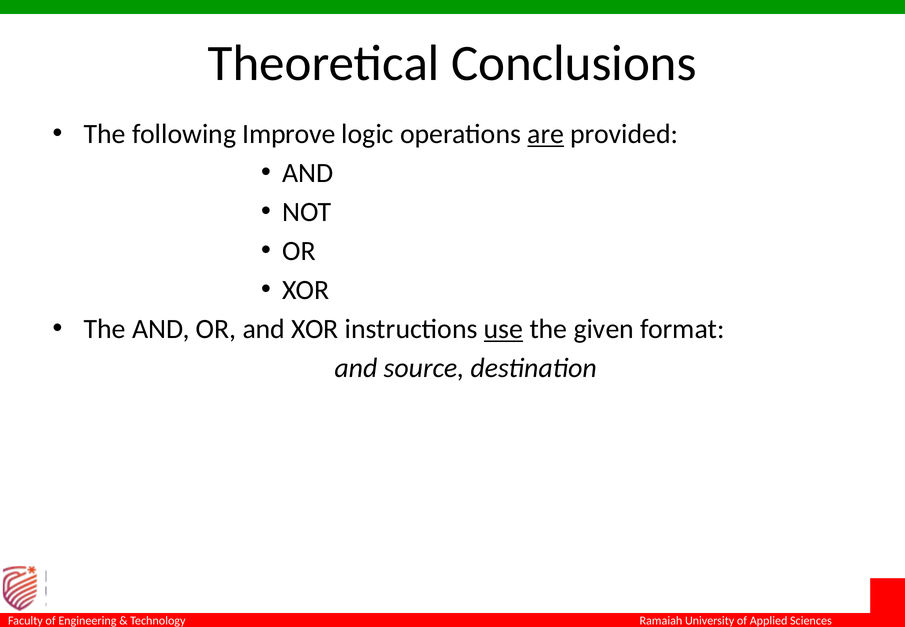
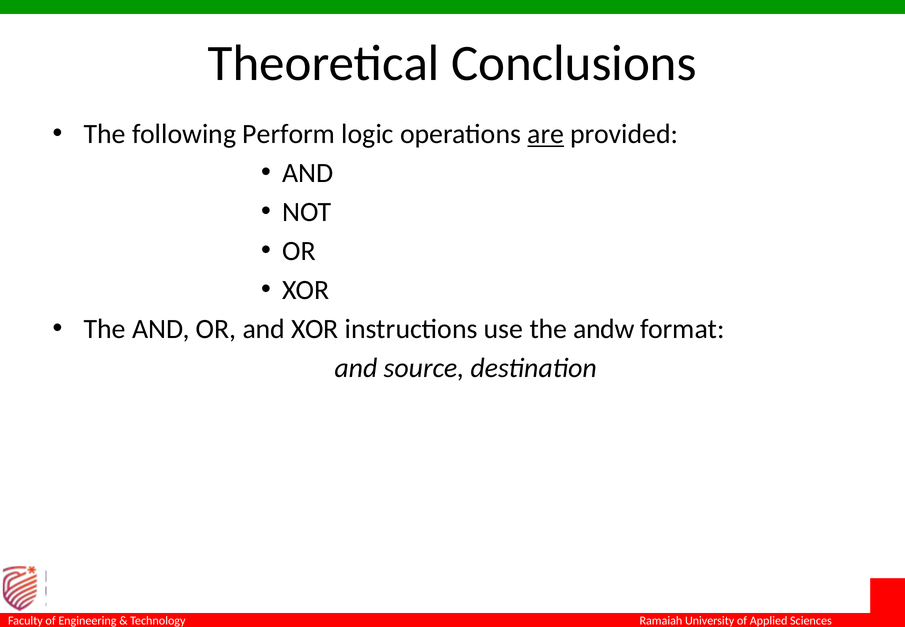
Improve: Improve -> Perform
use underline: present -> none
given: given -> andw
